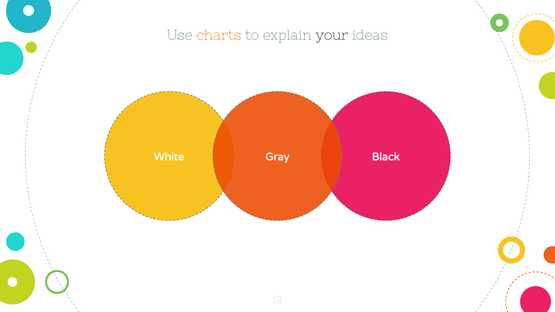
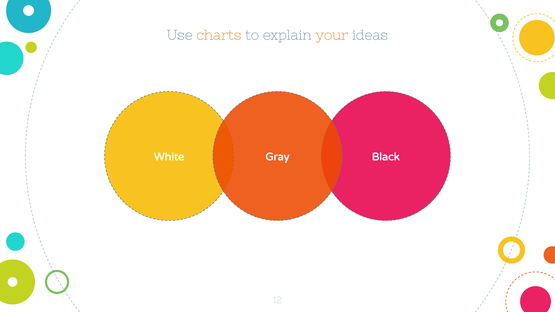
your colour: black -> orange
